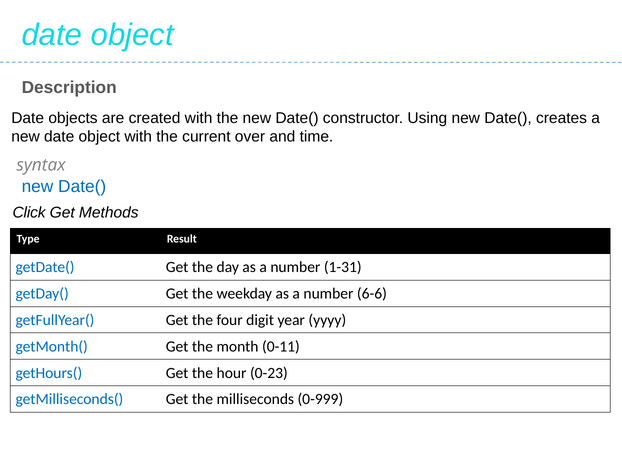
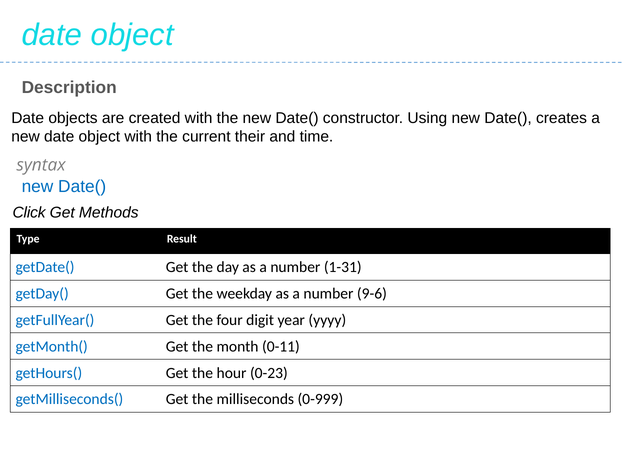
over: over -> their
6-6: 6-6 -> 9-6
